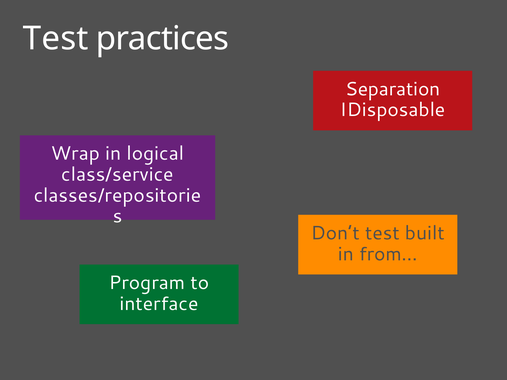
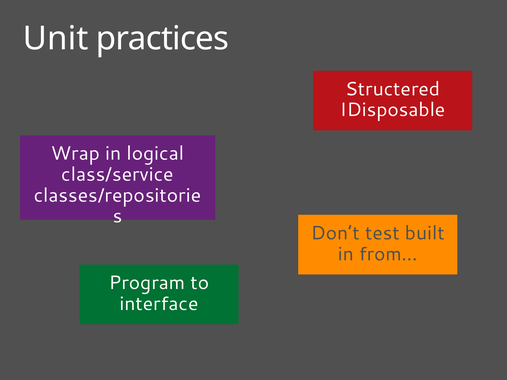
Test at (56, 39): Test -> Unit
Separation: Separation -> Structered
